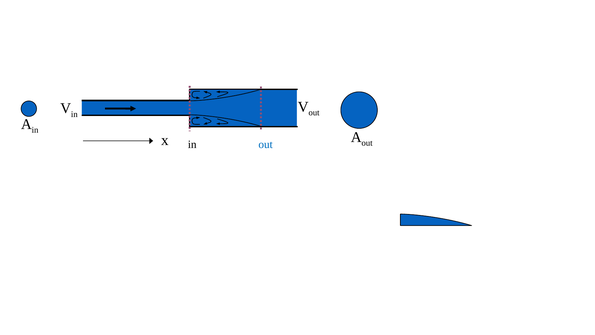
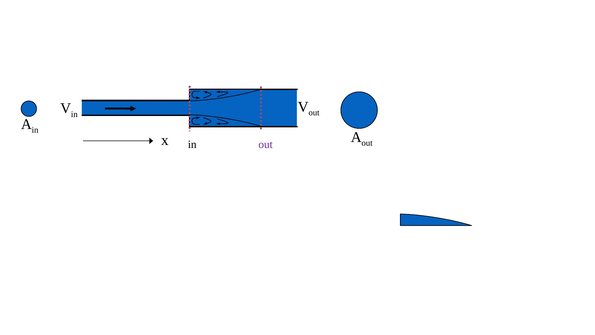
out at (266, 144) colour: blue -> purple
